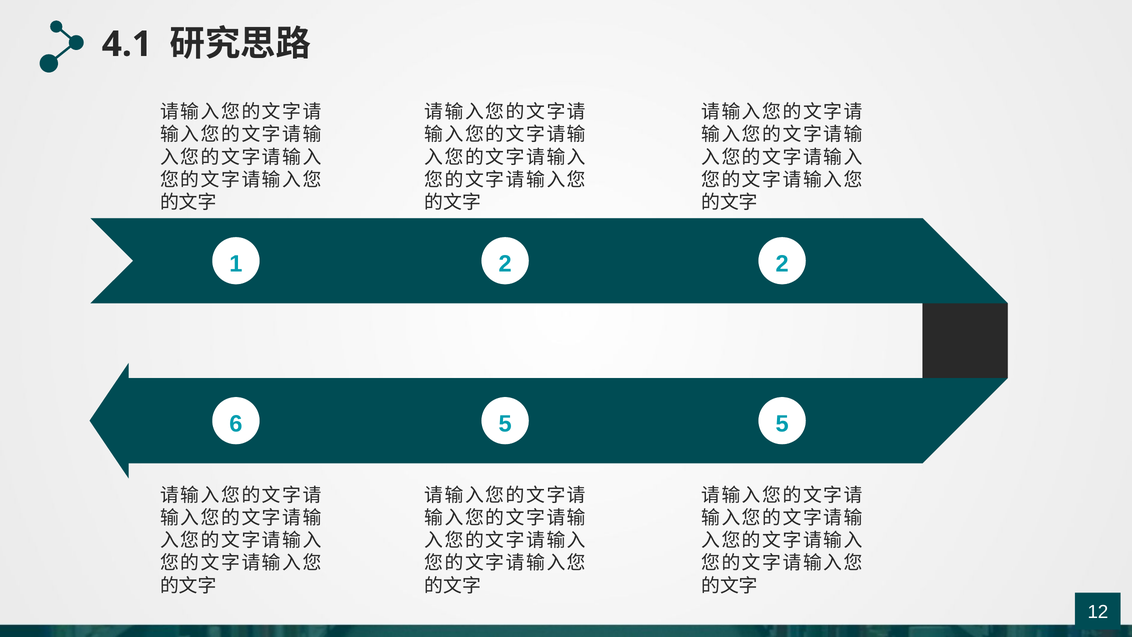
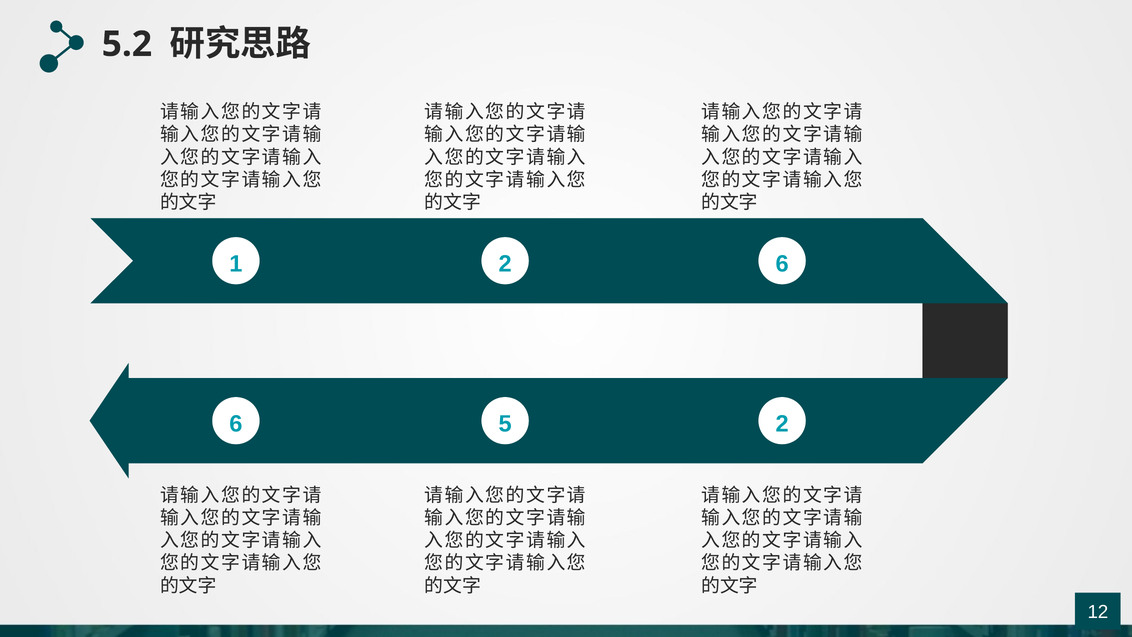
4.1: 4.1 -> 5.2
2 2: 2 -> 6
5 5: 5 -> 2
